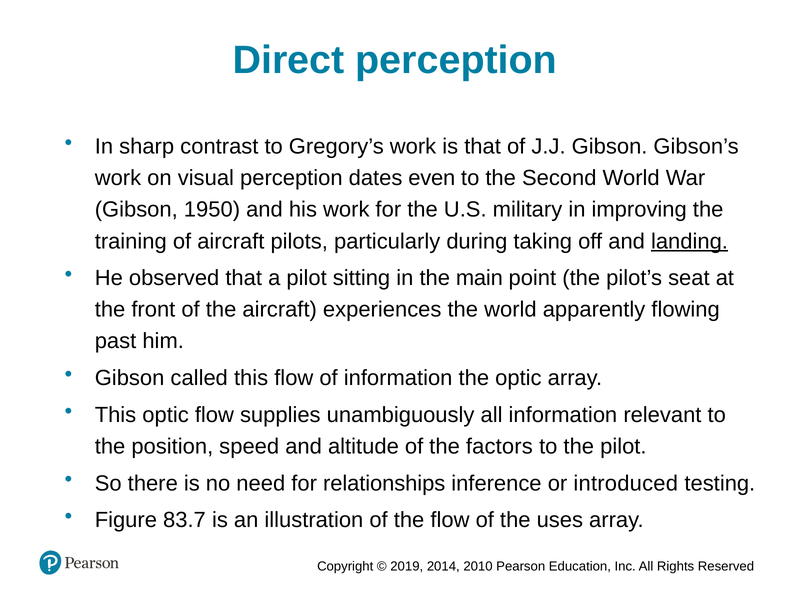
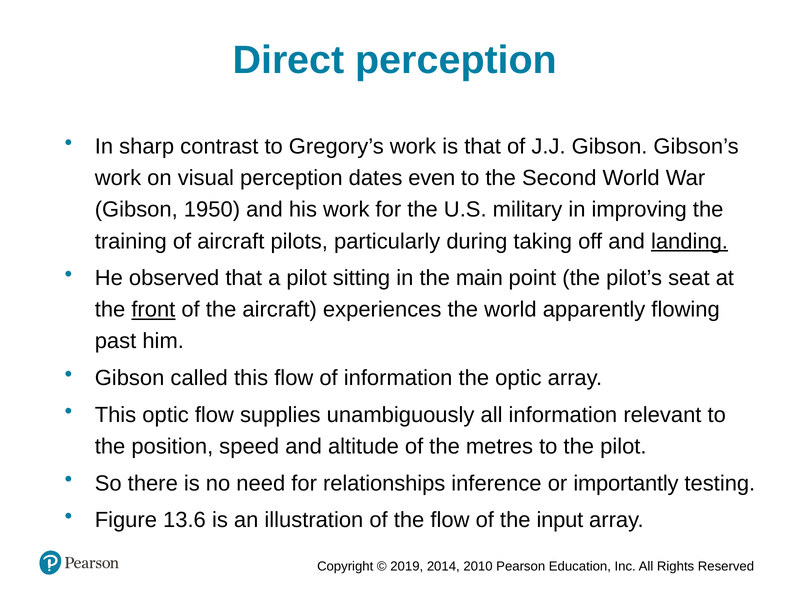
front underline: none -> present
factors: factors -> metres
introduced: introduced -> importantly
83.7: 83.7 -> 13.6
uses: uses -> input
